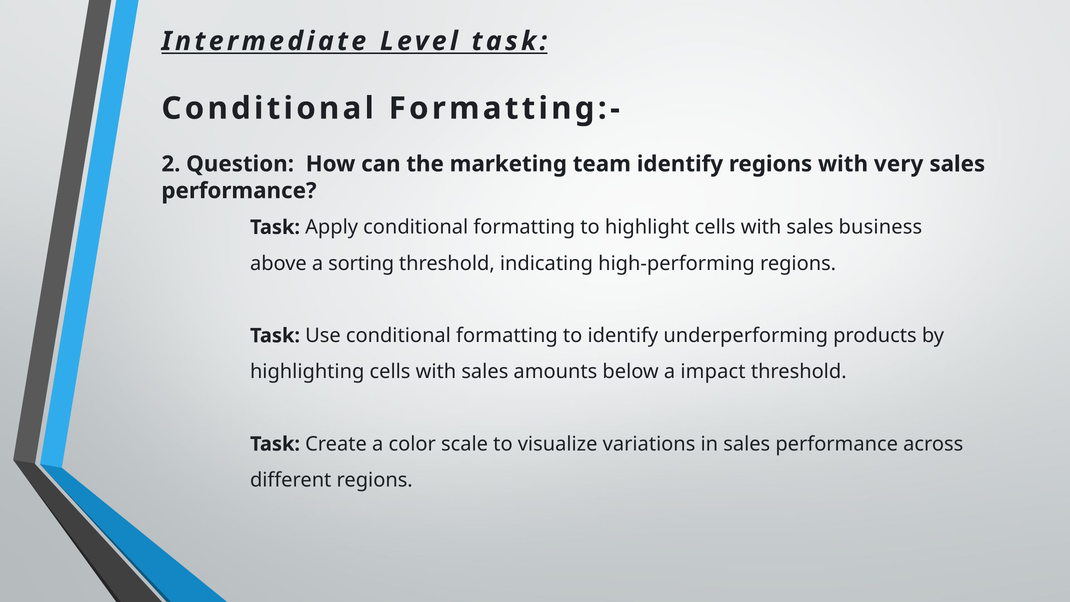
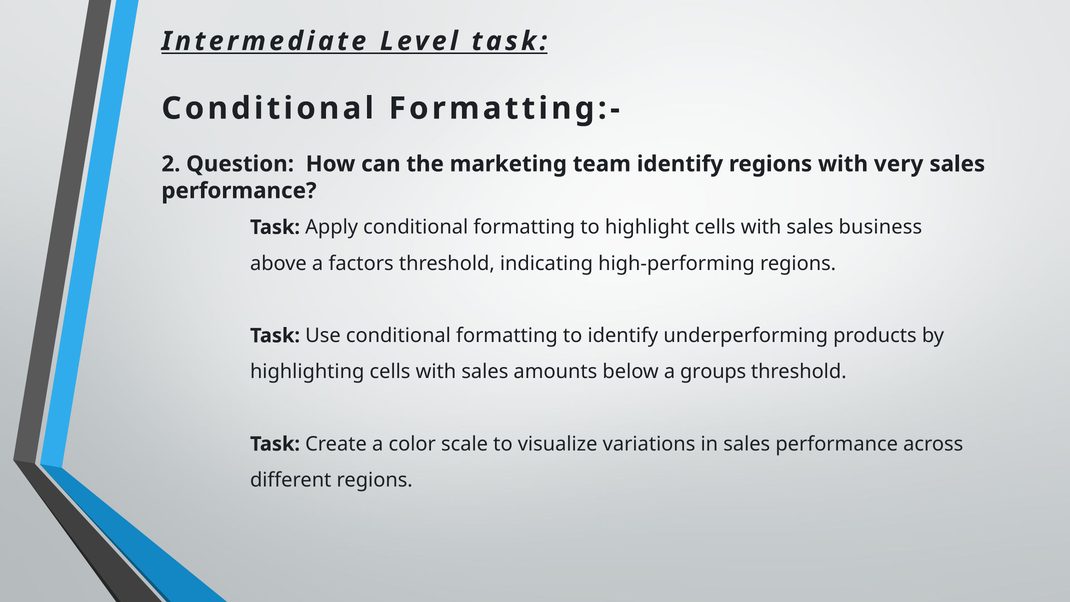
sorting: sorting -> factors
impact: impact -> groups
